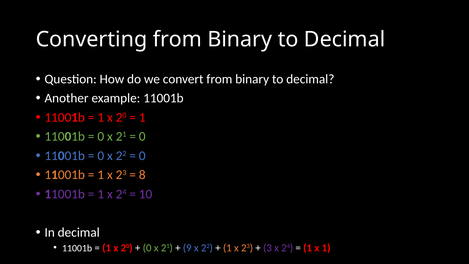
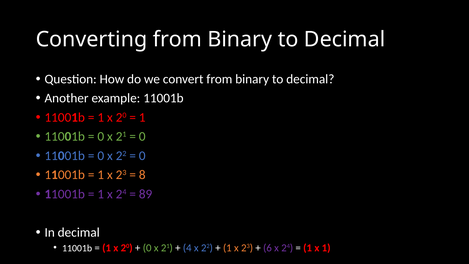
10: 10 -> 89
9: 9 -> 4
3: 3 -> 6
